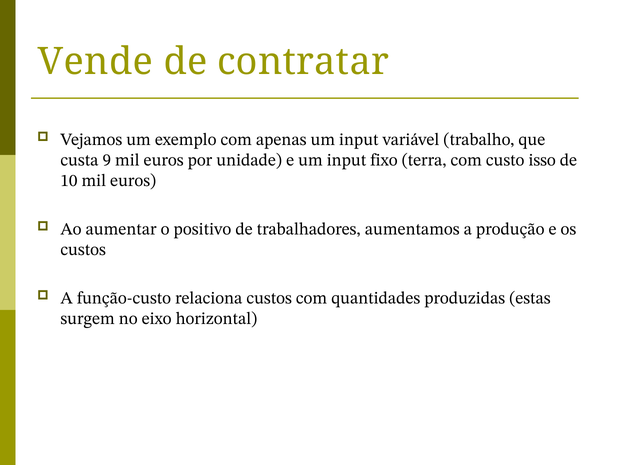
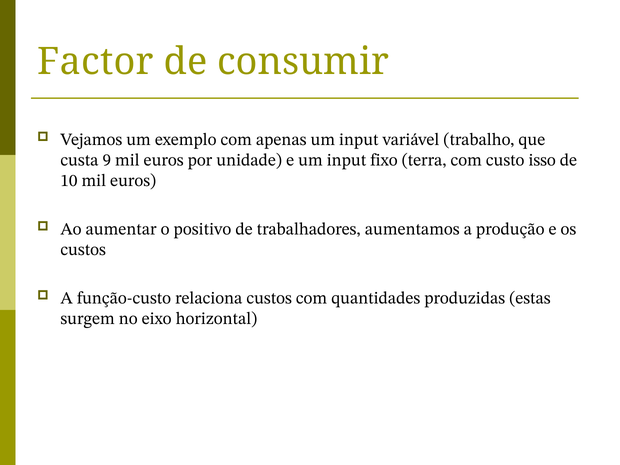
Vende: Vende -> Factor
contratar: contratar -> consumir
